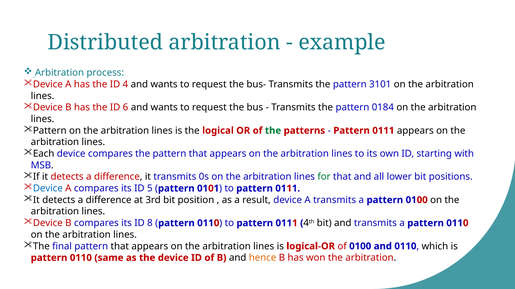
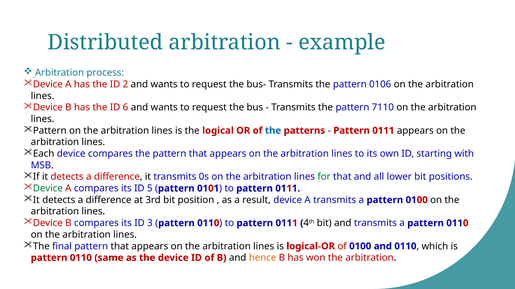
4: 4 -> 2
3101: 3101 -> 0106
0184: 0184 -> 7110
the at (273, 131) colour: green -> blue
Device at (48, 189) colour: blue -> green
8: 8 -> 3
